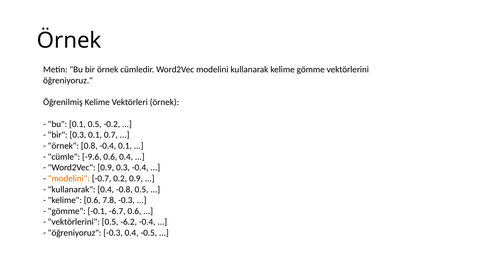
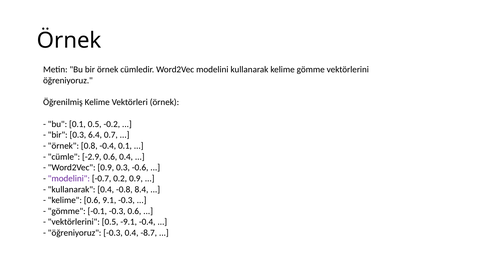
0.3 0.1: 0.1 -> 6.4
-9.6: -9.6 -> -2.9
0.3 -0.4: -0.4 -> -0.6
modelini at (69, 179) colour: orange -> purple
-0.8 0.5: 0.5 -> 8.4
7.8: 7.8 -> 9.1
-0.1 -6.7: -6.7 -> -0.3
-6.2: -6.2 -> -9.1
-0.5: -0.5 -> -8.7
